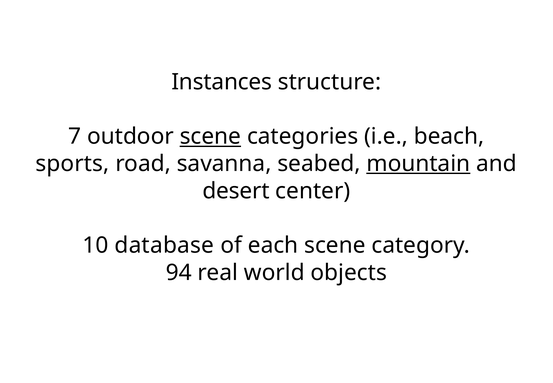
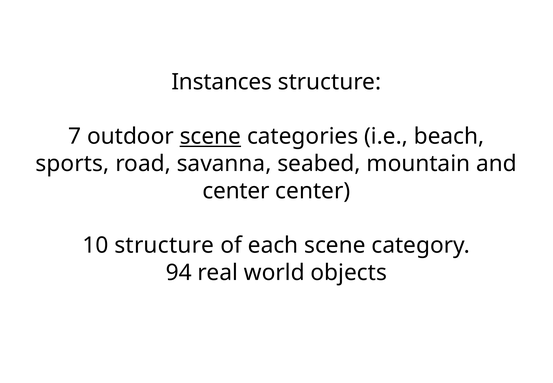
mountain underline: present -> none
desert at (236, 191): desert -> center
10 database: database -> structure
